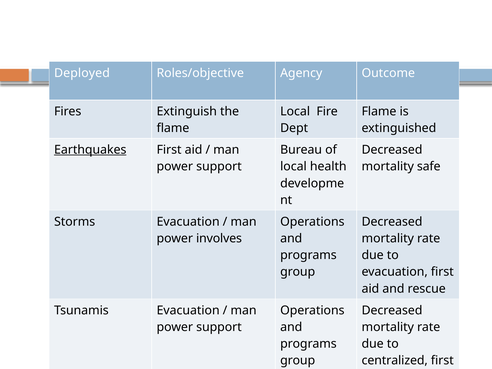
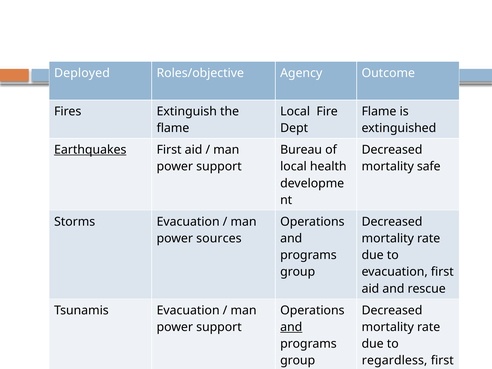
involves: involves -> sources
and at (291, 327) underline: none -> present
centralized: centralized -> regardless
